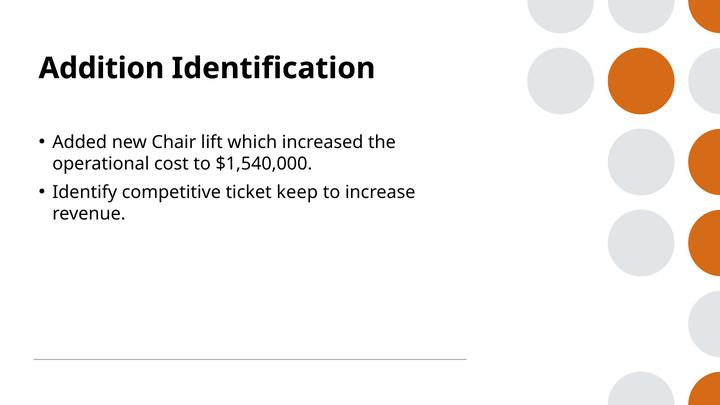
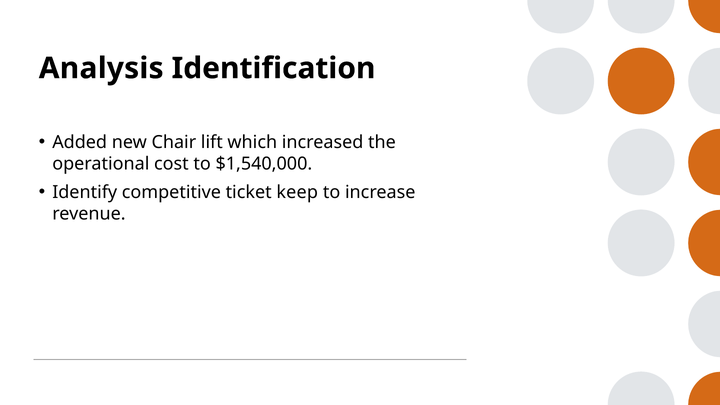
Addition: Addition -> Analysis
